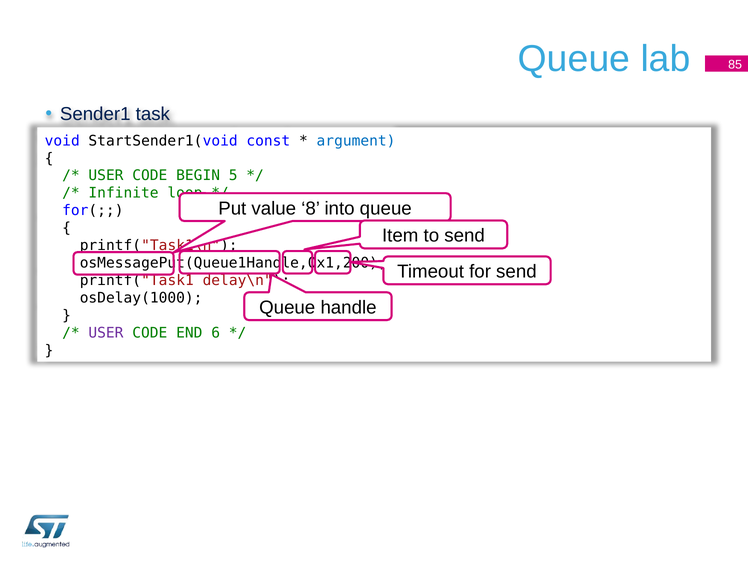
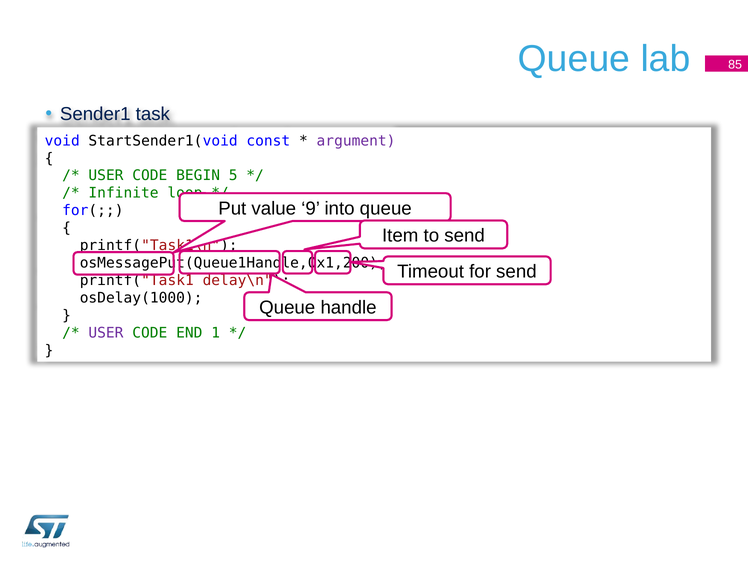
argument colour: blue -> purple
8: 8 -> 9
6: 6 -> 1
